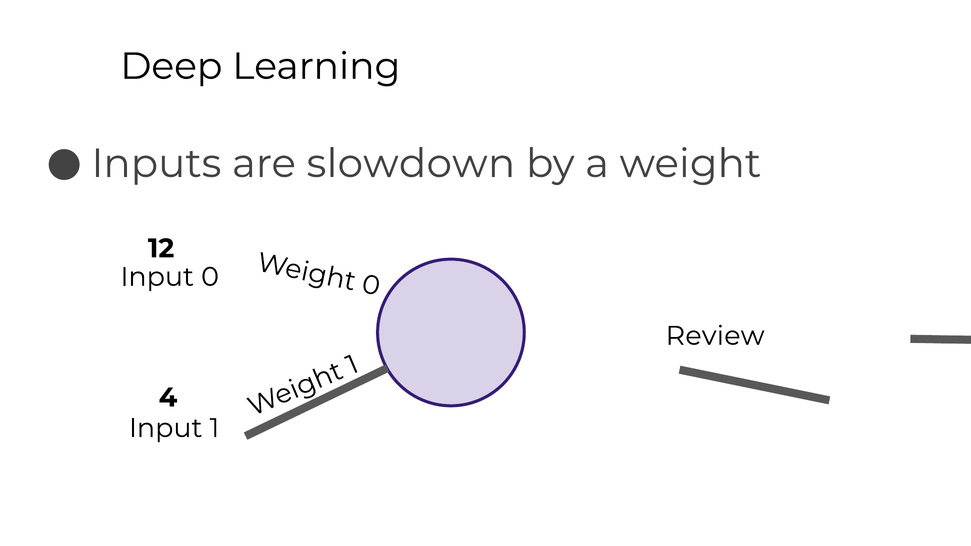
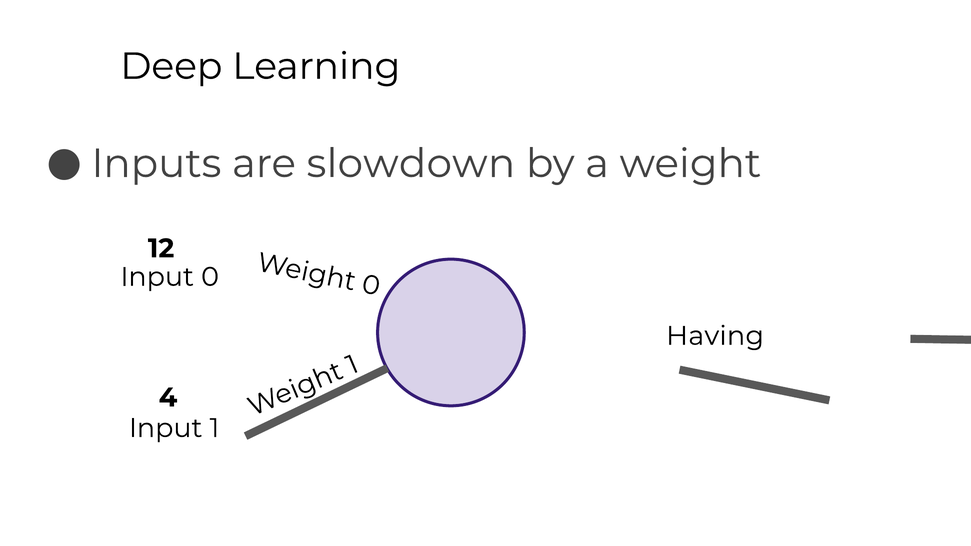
Review: Review -> Having
